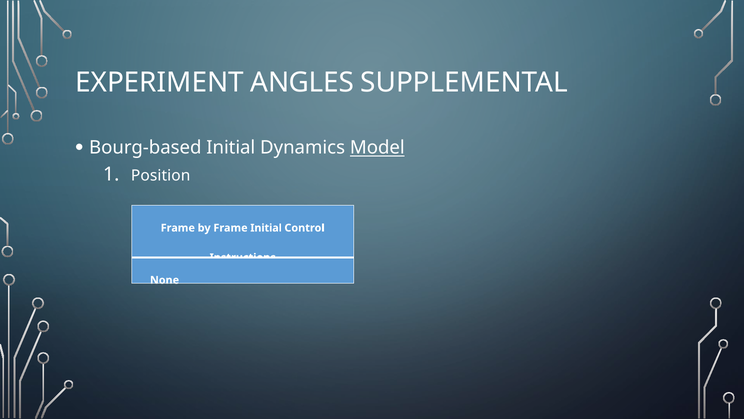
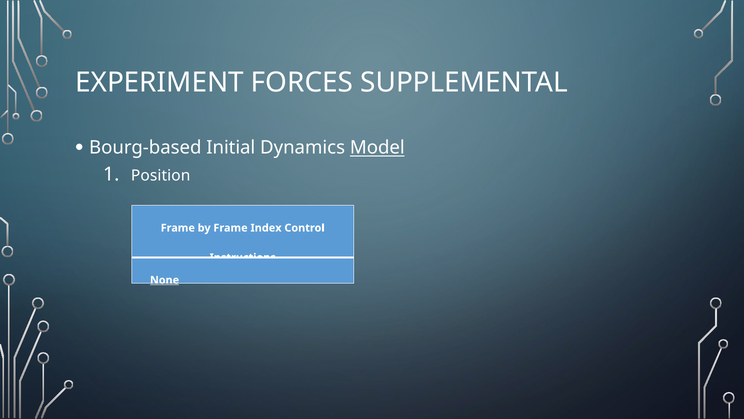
ANGLES: ANGLES -> FORCES
Frame Initial: Initial -> Index
None underline: none -> present
